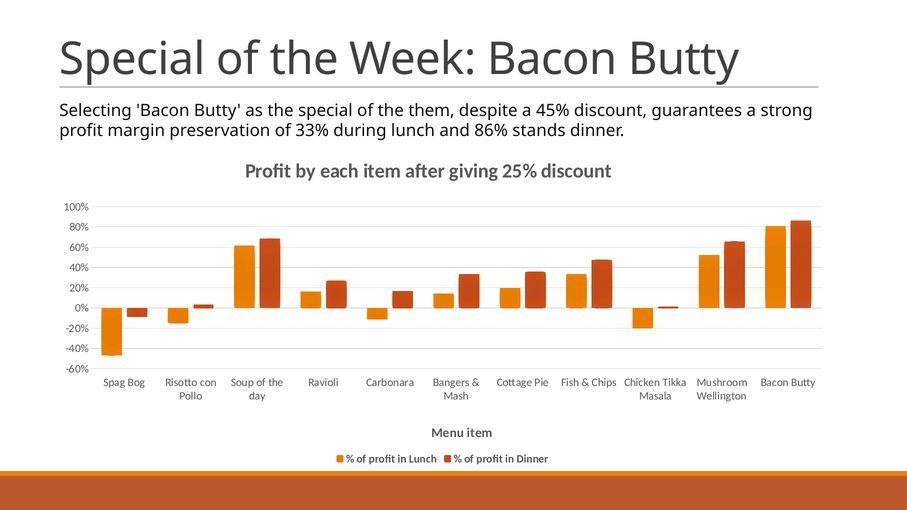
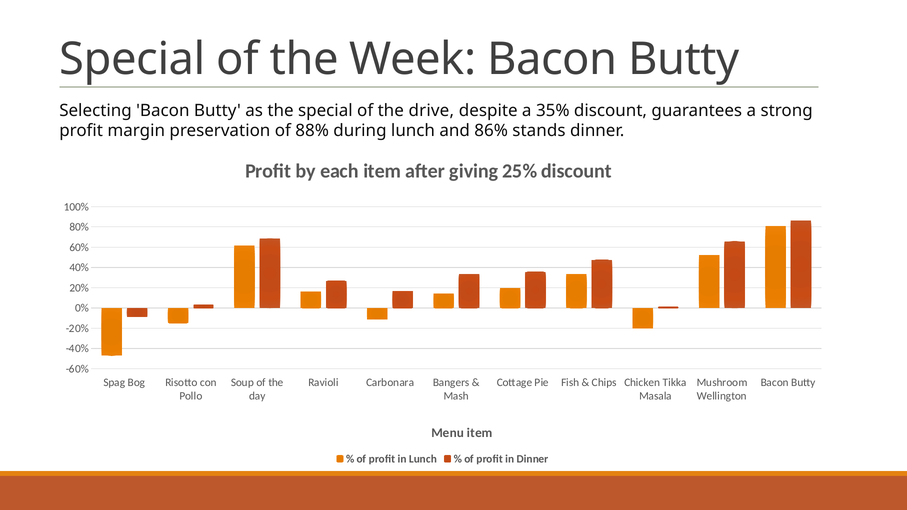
them: them -> drive
45%: 45% -> 35%
33%: 33% -> 88%
